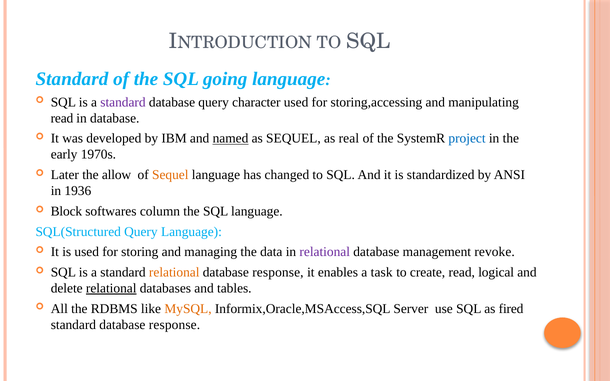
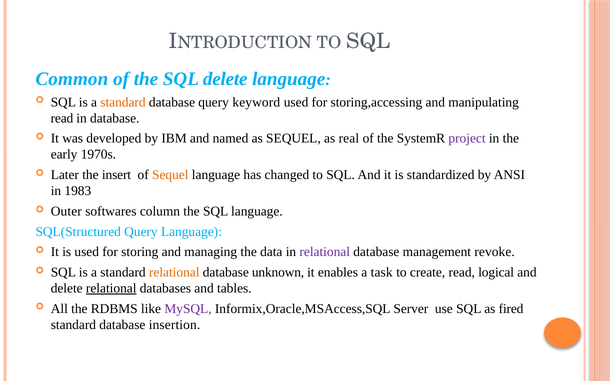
Standard at (72, 79): Standard -> Common
SQL going: going -> delete
standard at (123, 102) colour: purple -> orange
character: character -> keyword
named underline: present -> none
project colour: blue -> purple
allow: allow -> insert
1936: 1936 -> 1983
Block: Block -> Outer
response at (278, 272): response -> unknown
MySQL colour: orange -> purple
standard database response: response -> insertion
